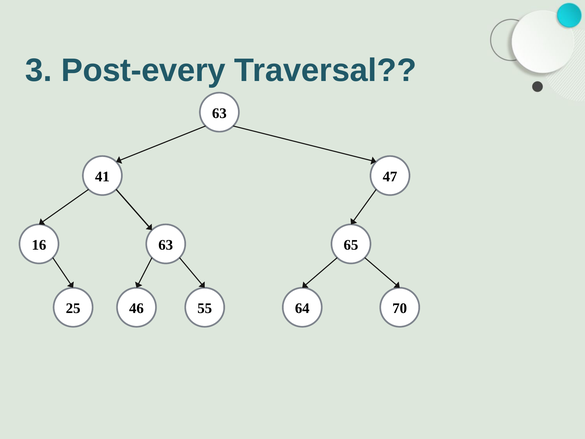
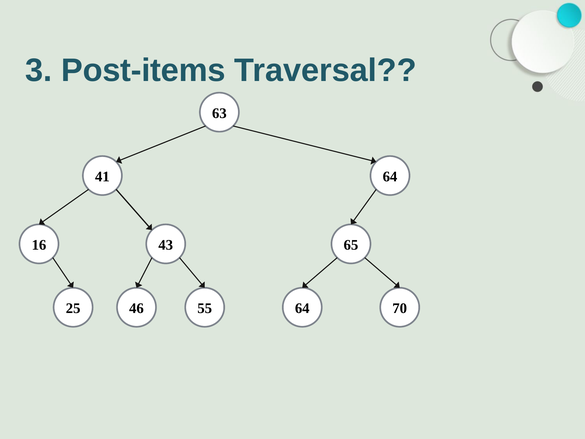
Post-every: Post-every -> Post-items
41 47: 47 -> 64
16 63: 63 -> 43
